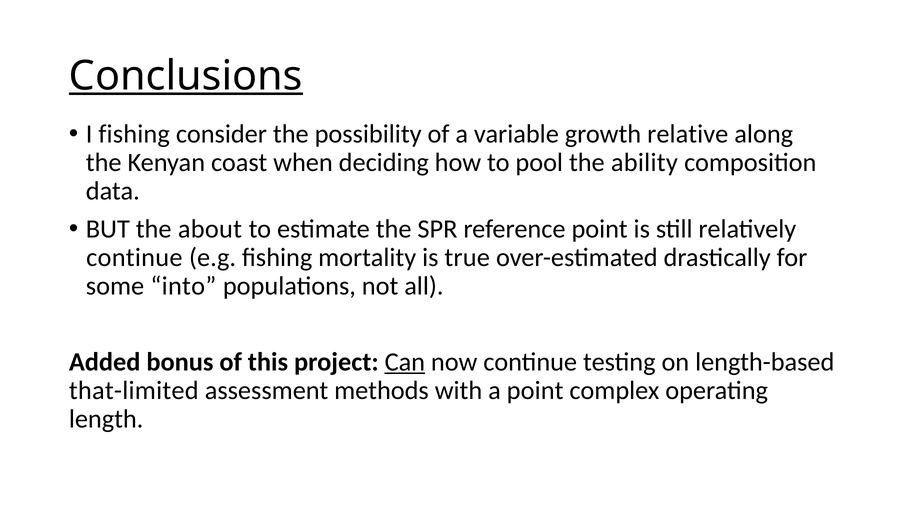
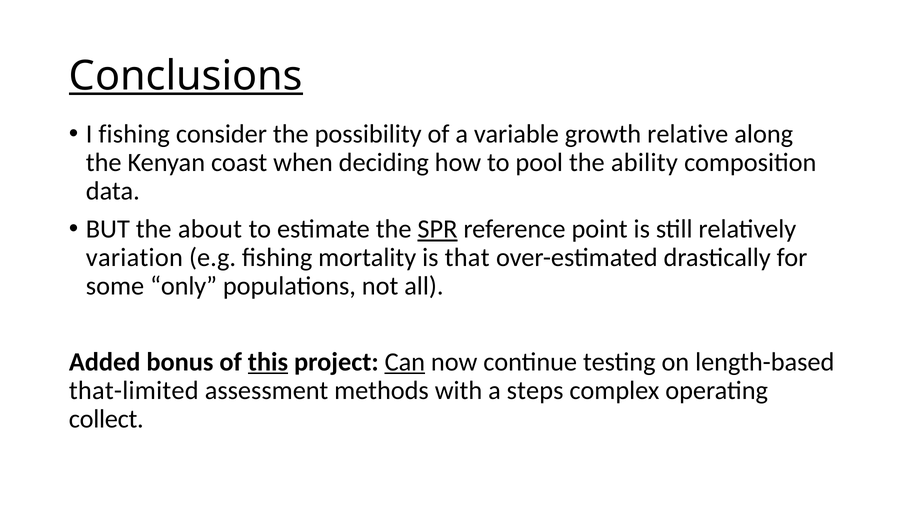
SPR underline: none -> present
continue at (134, 257): continue -> variation
true: true -> that
into: into -> only
this underline: none -> present
a point: point -> steps
length: length -> collect
